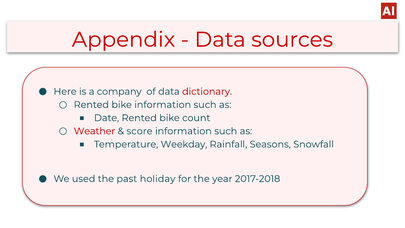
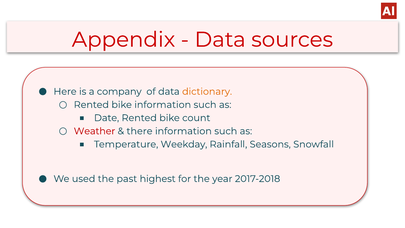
dictionary colour: red -> orange
score: score -> there
holiday: holiday -> highest
